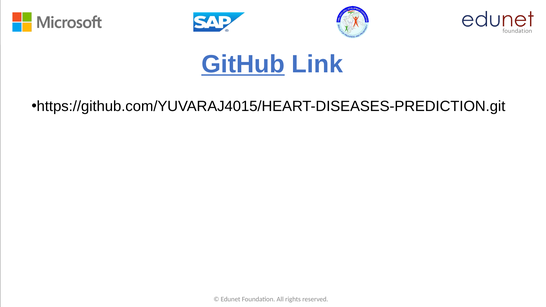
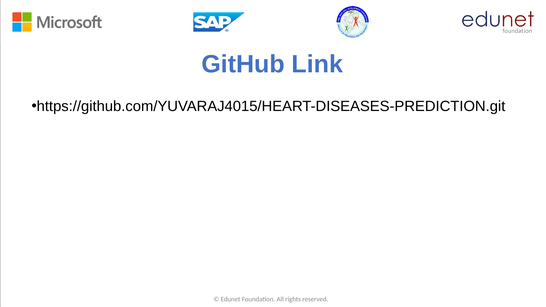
GitHub underline: present -> none
